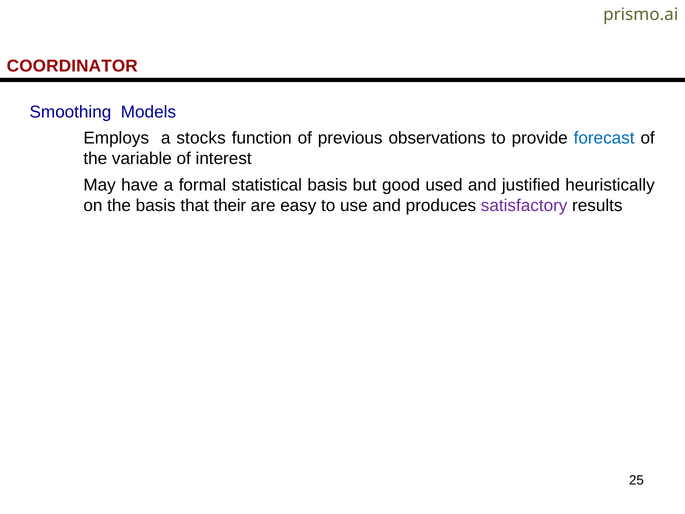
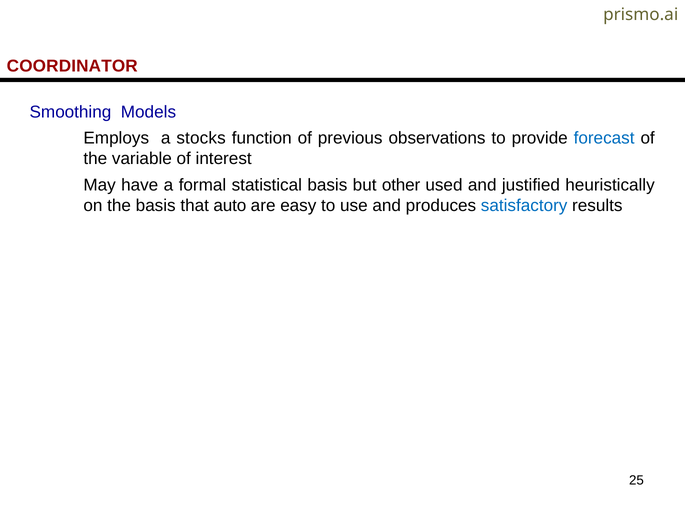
good: good -> other
their: their -> auto
satisfactory colour: purple -> blue
